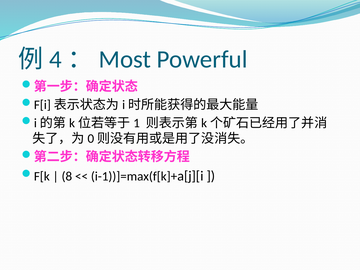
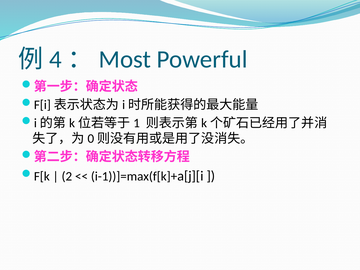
8: 8 -> 2
